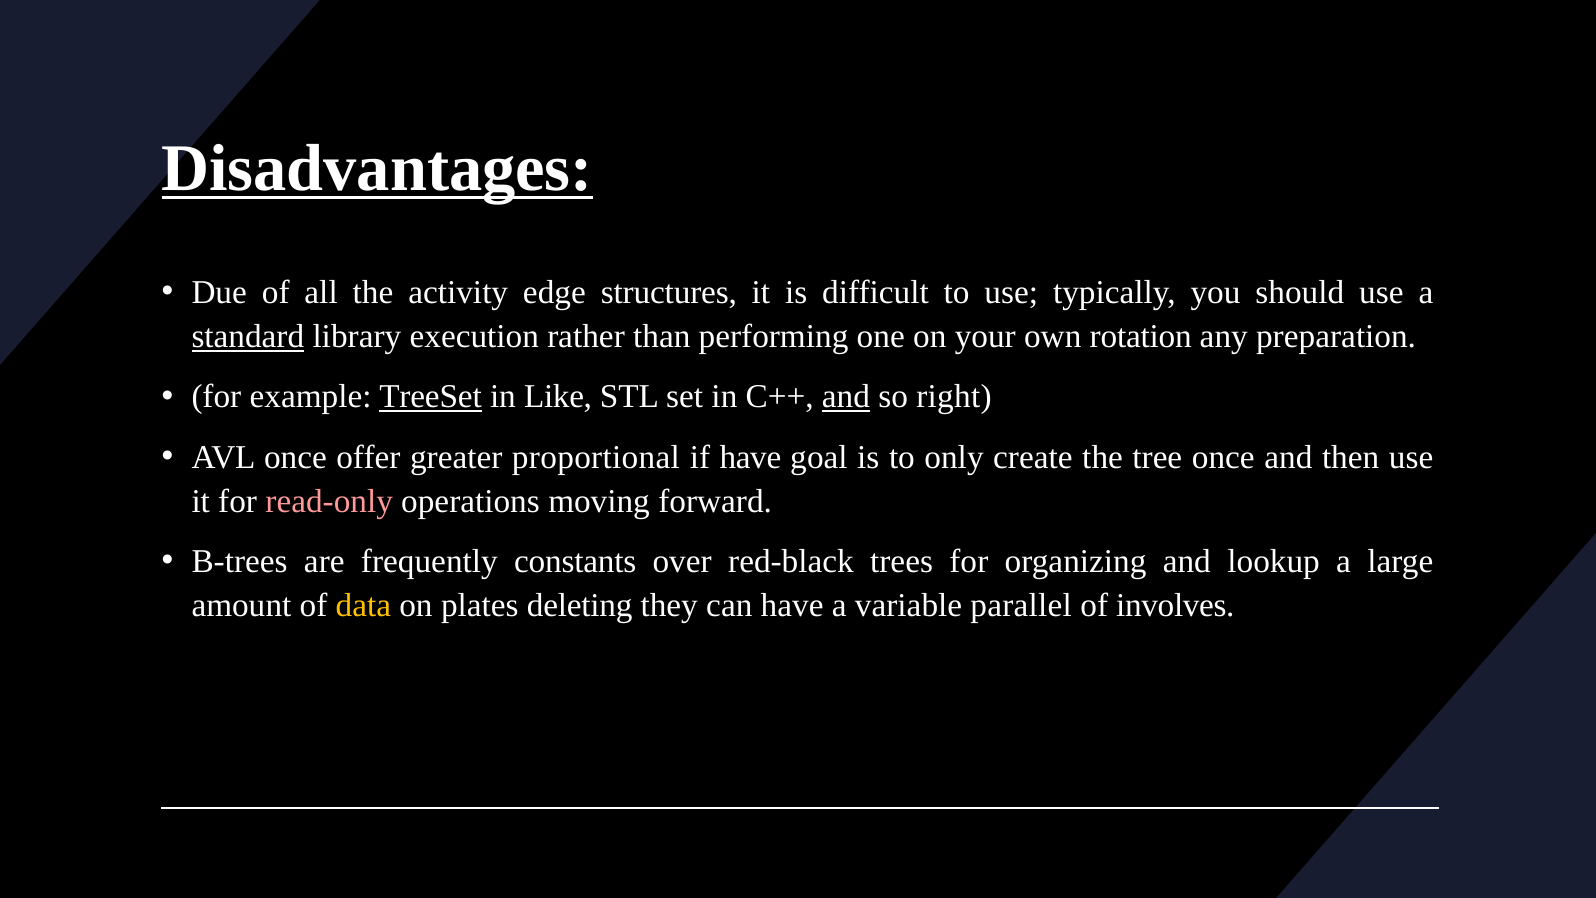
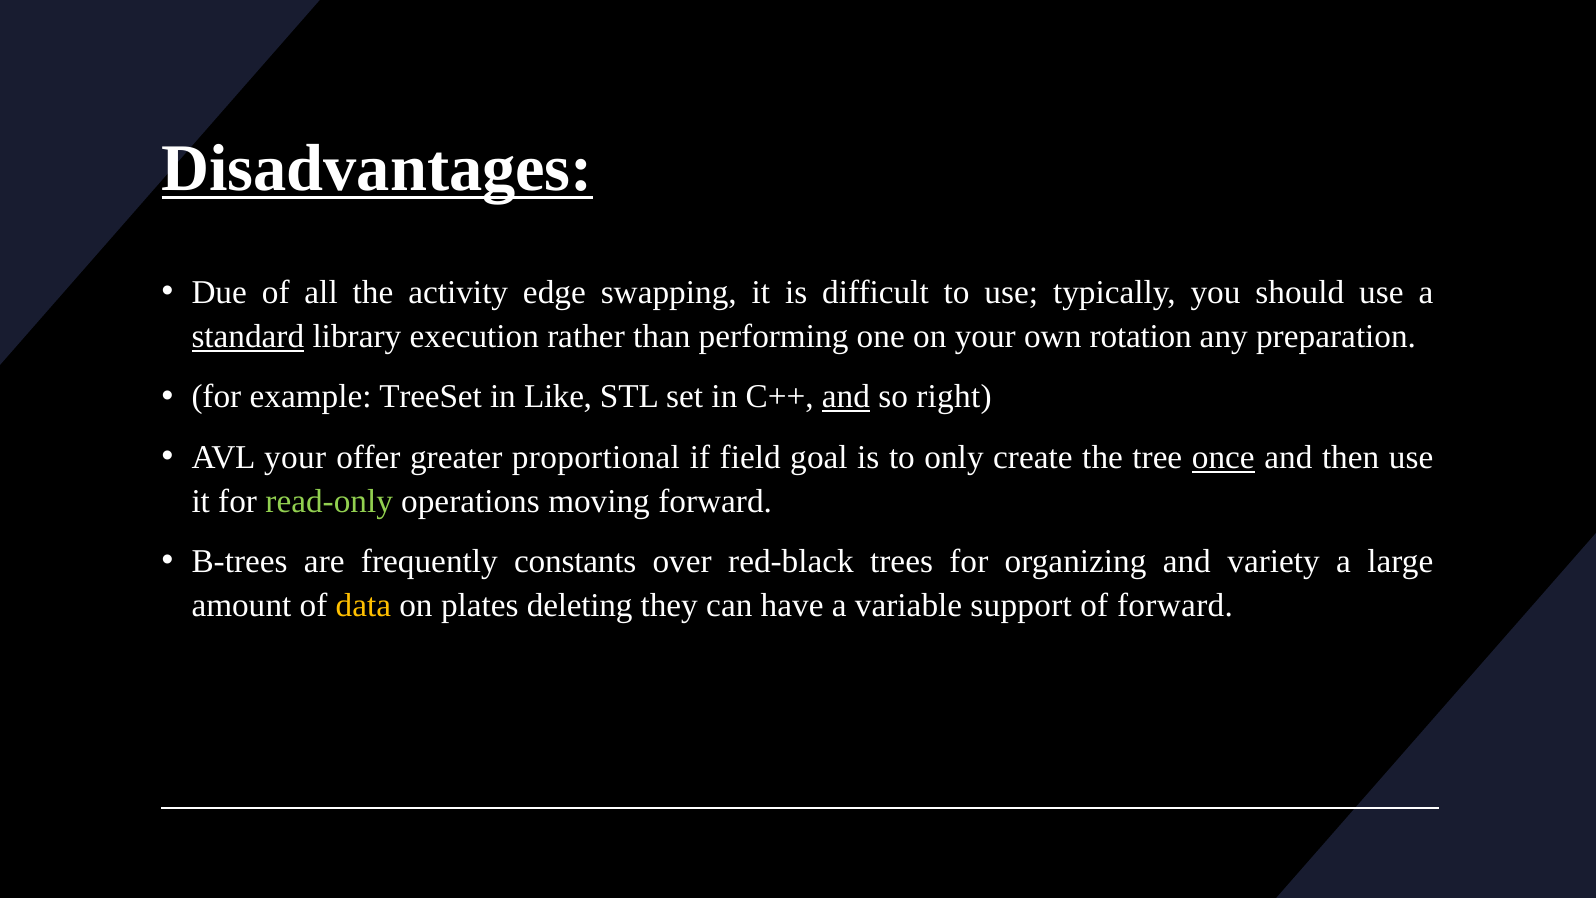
structures: structures -> swapping
TreeSet underline: present -> none
AVL once: once -> your
if have: have -> field
once at (1223, 457) underline: none -> present
read-only colour: pink -> light green
lookup: lookup -> variety
parallel: parallel -> support
of involves: involves -> forward
